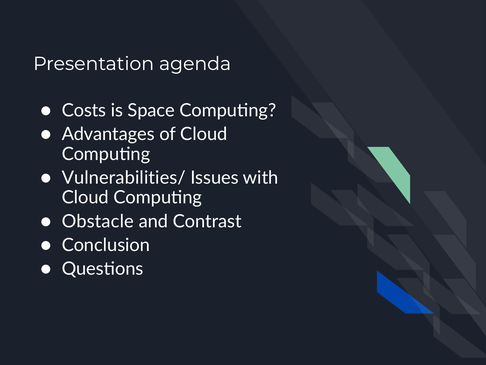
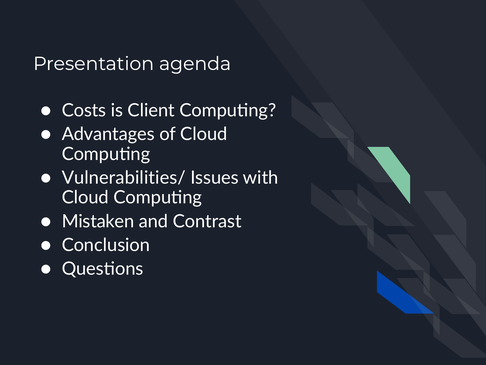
Space: Space -> Client
Obstacle: Obstacle -> Mistaken
